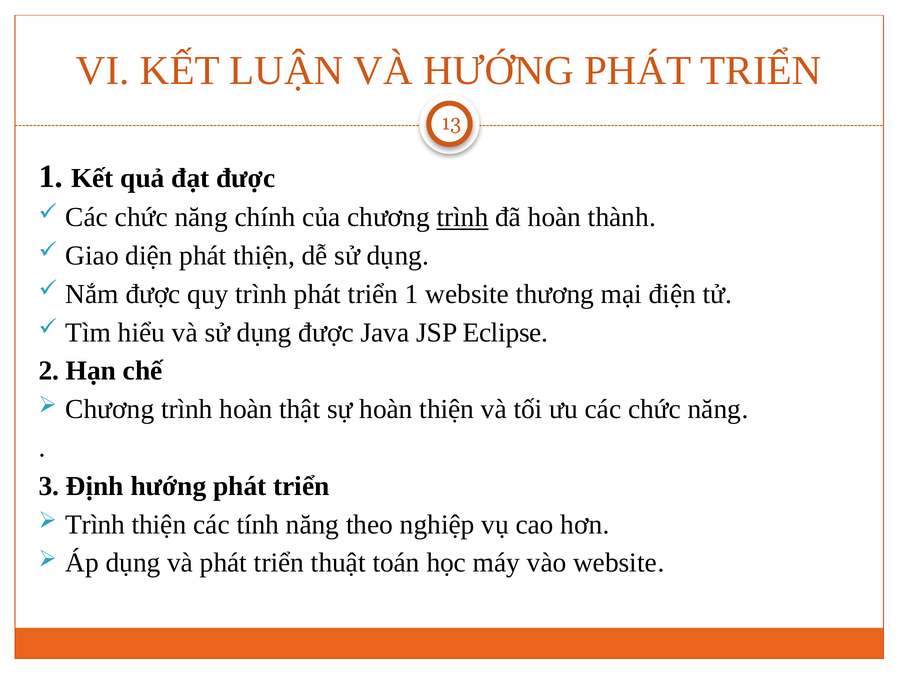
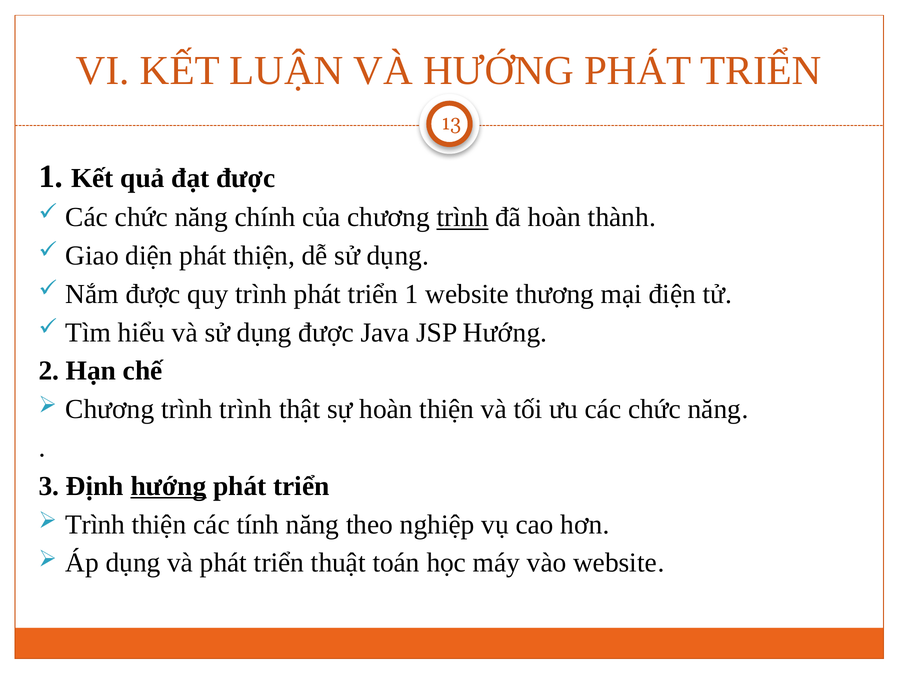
JSP Eclipse: Eclipse -> Hướng
trình hoàn: hoàn -> trình
hướng at (168, 486) underline: none -> present
